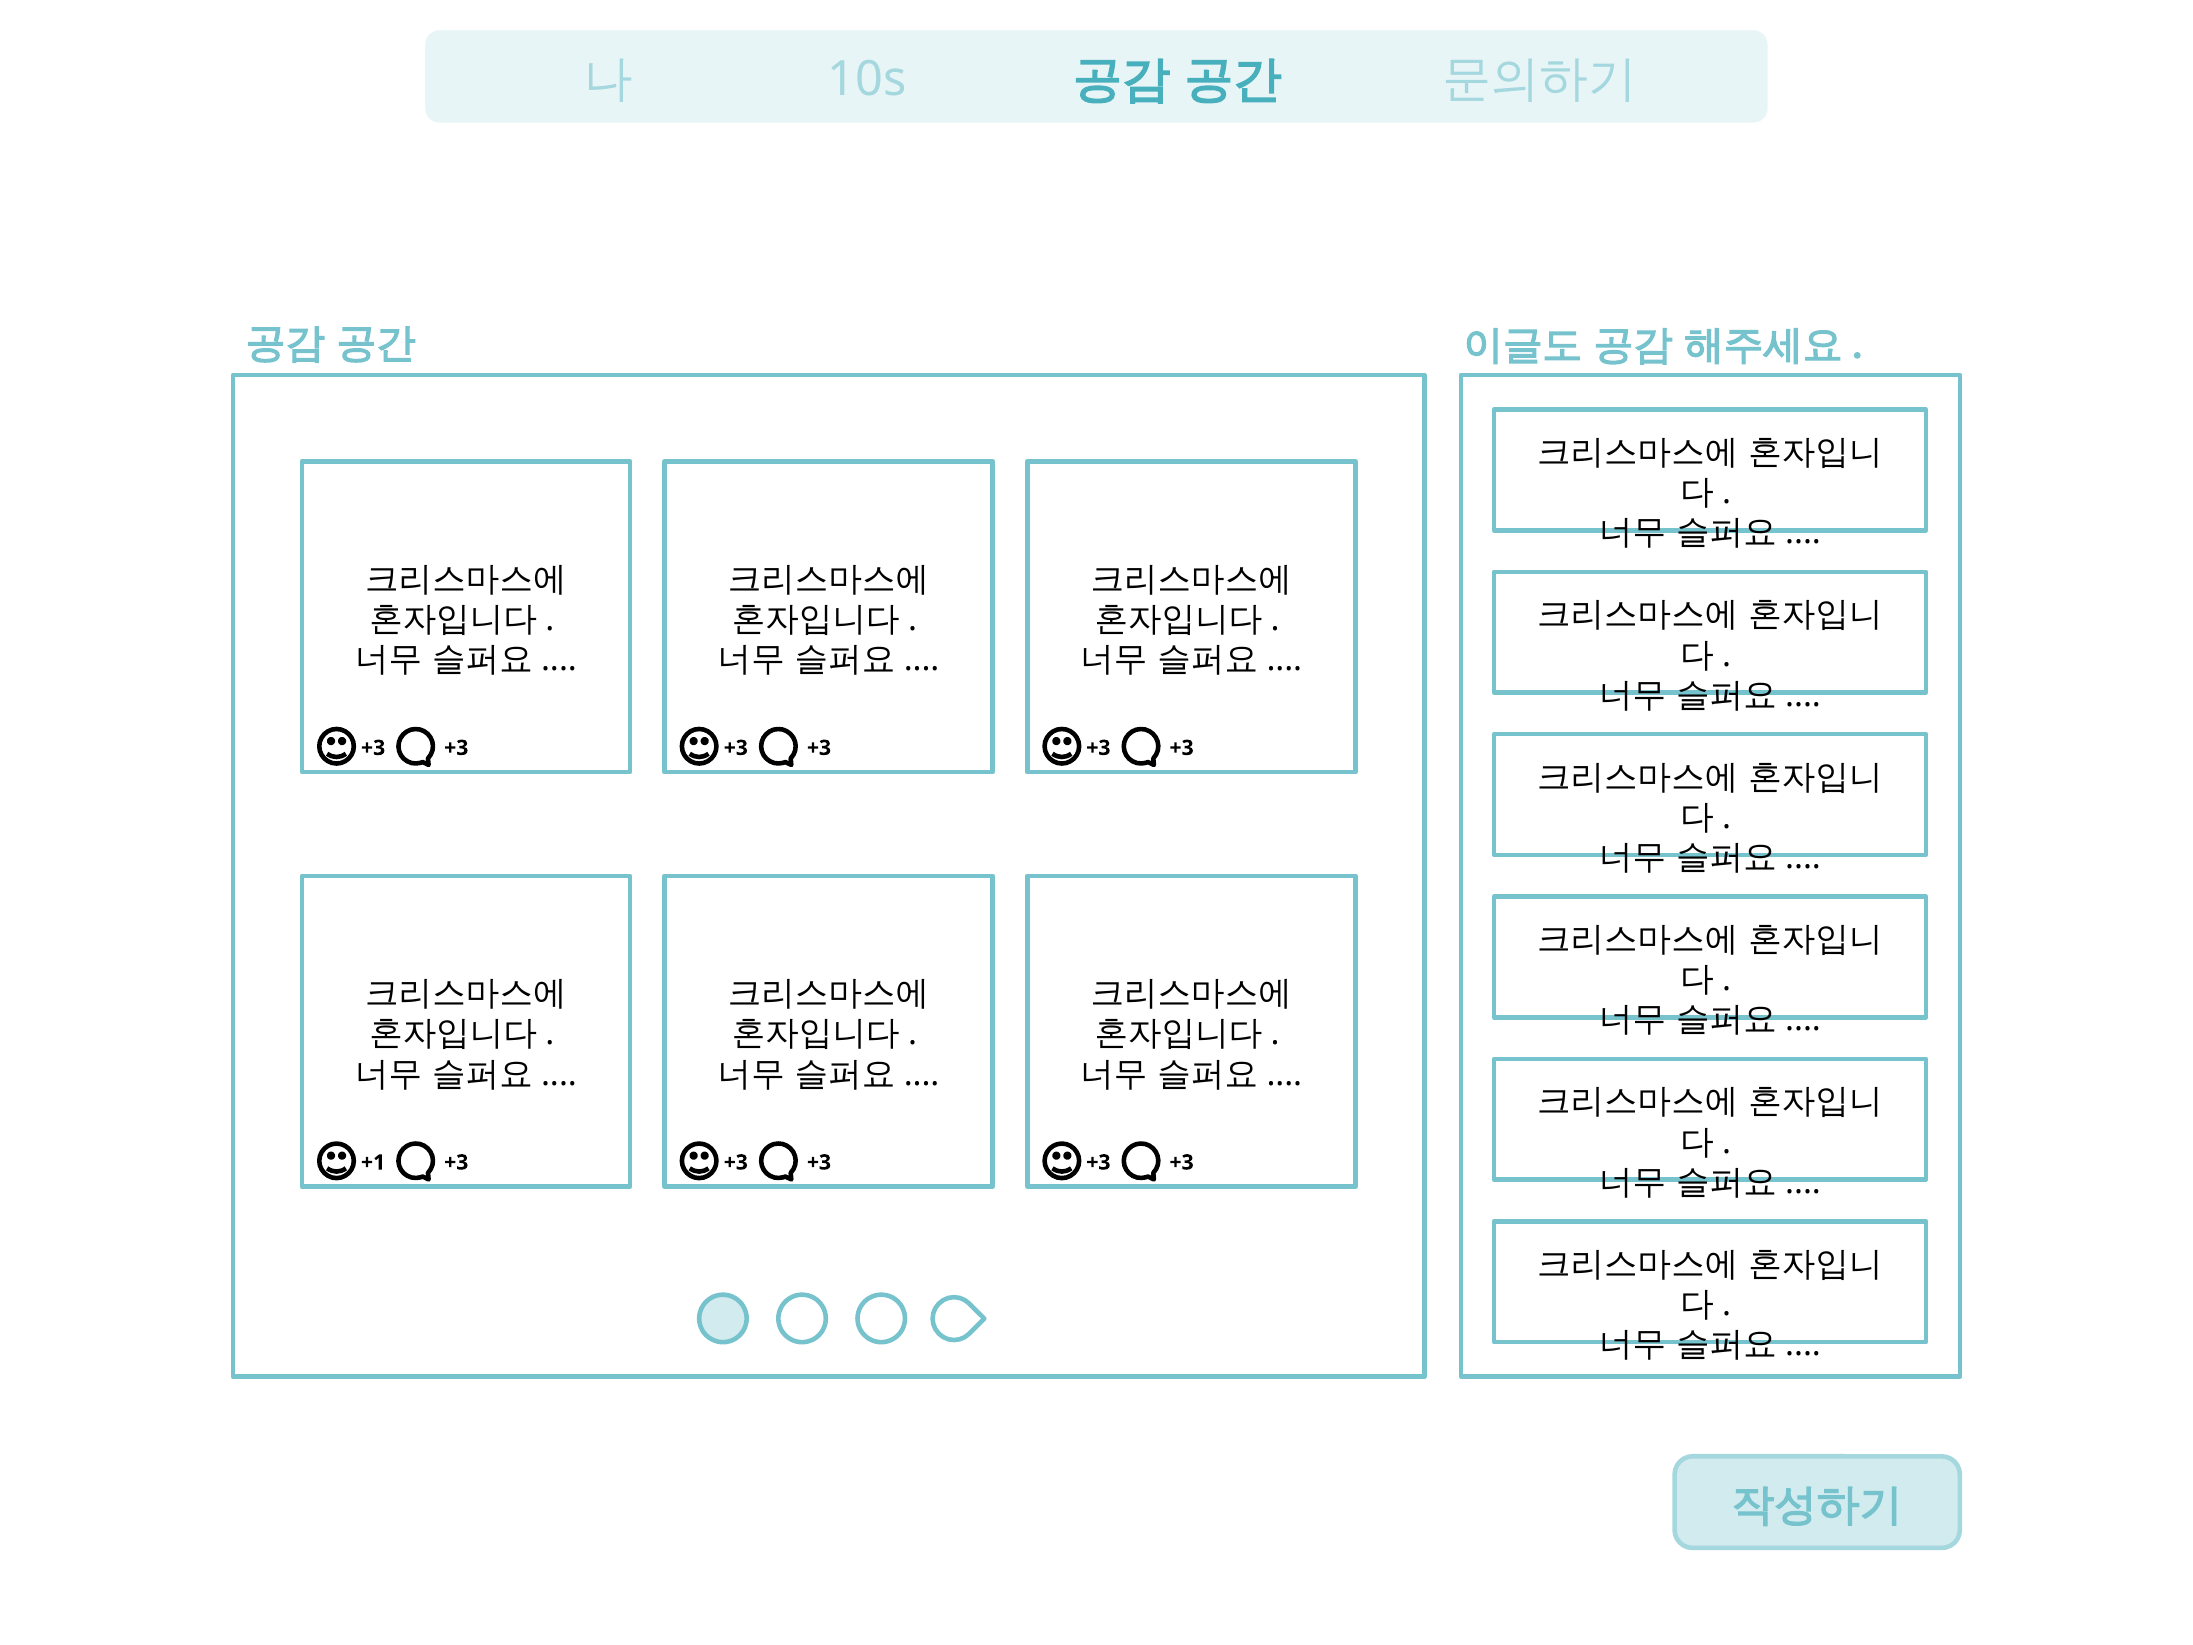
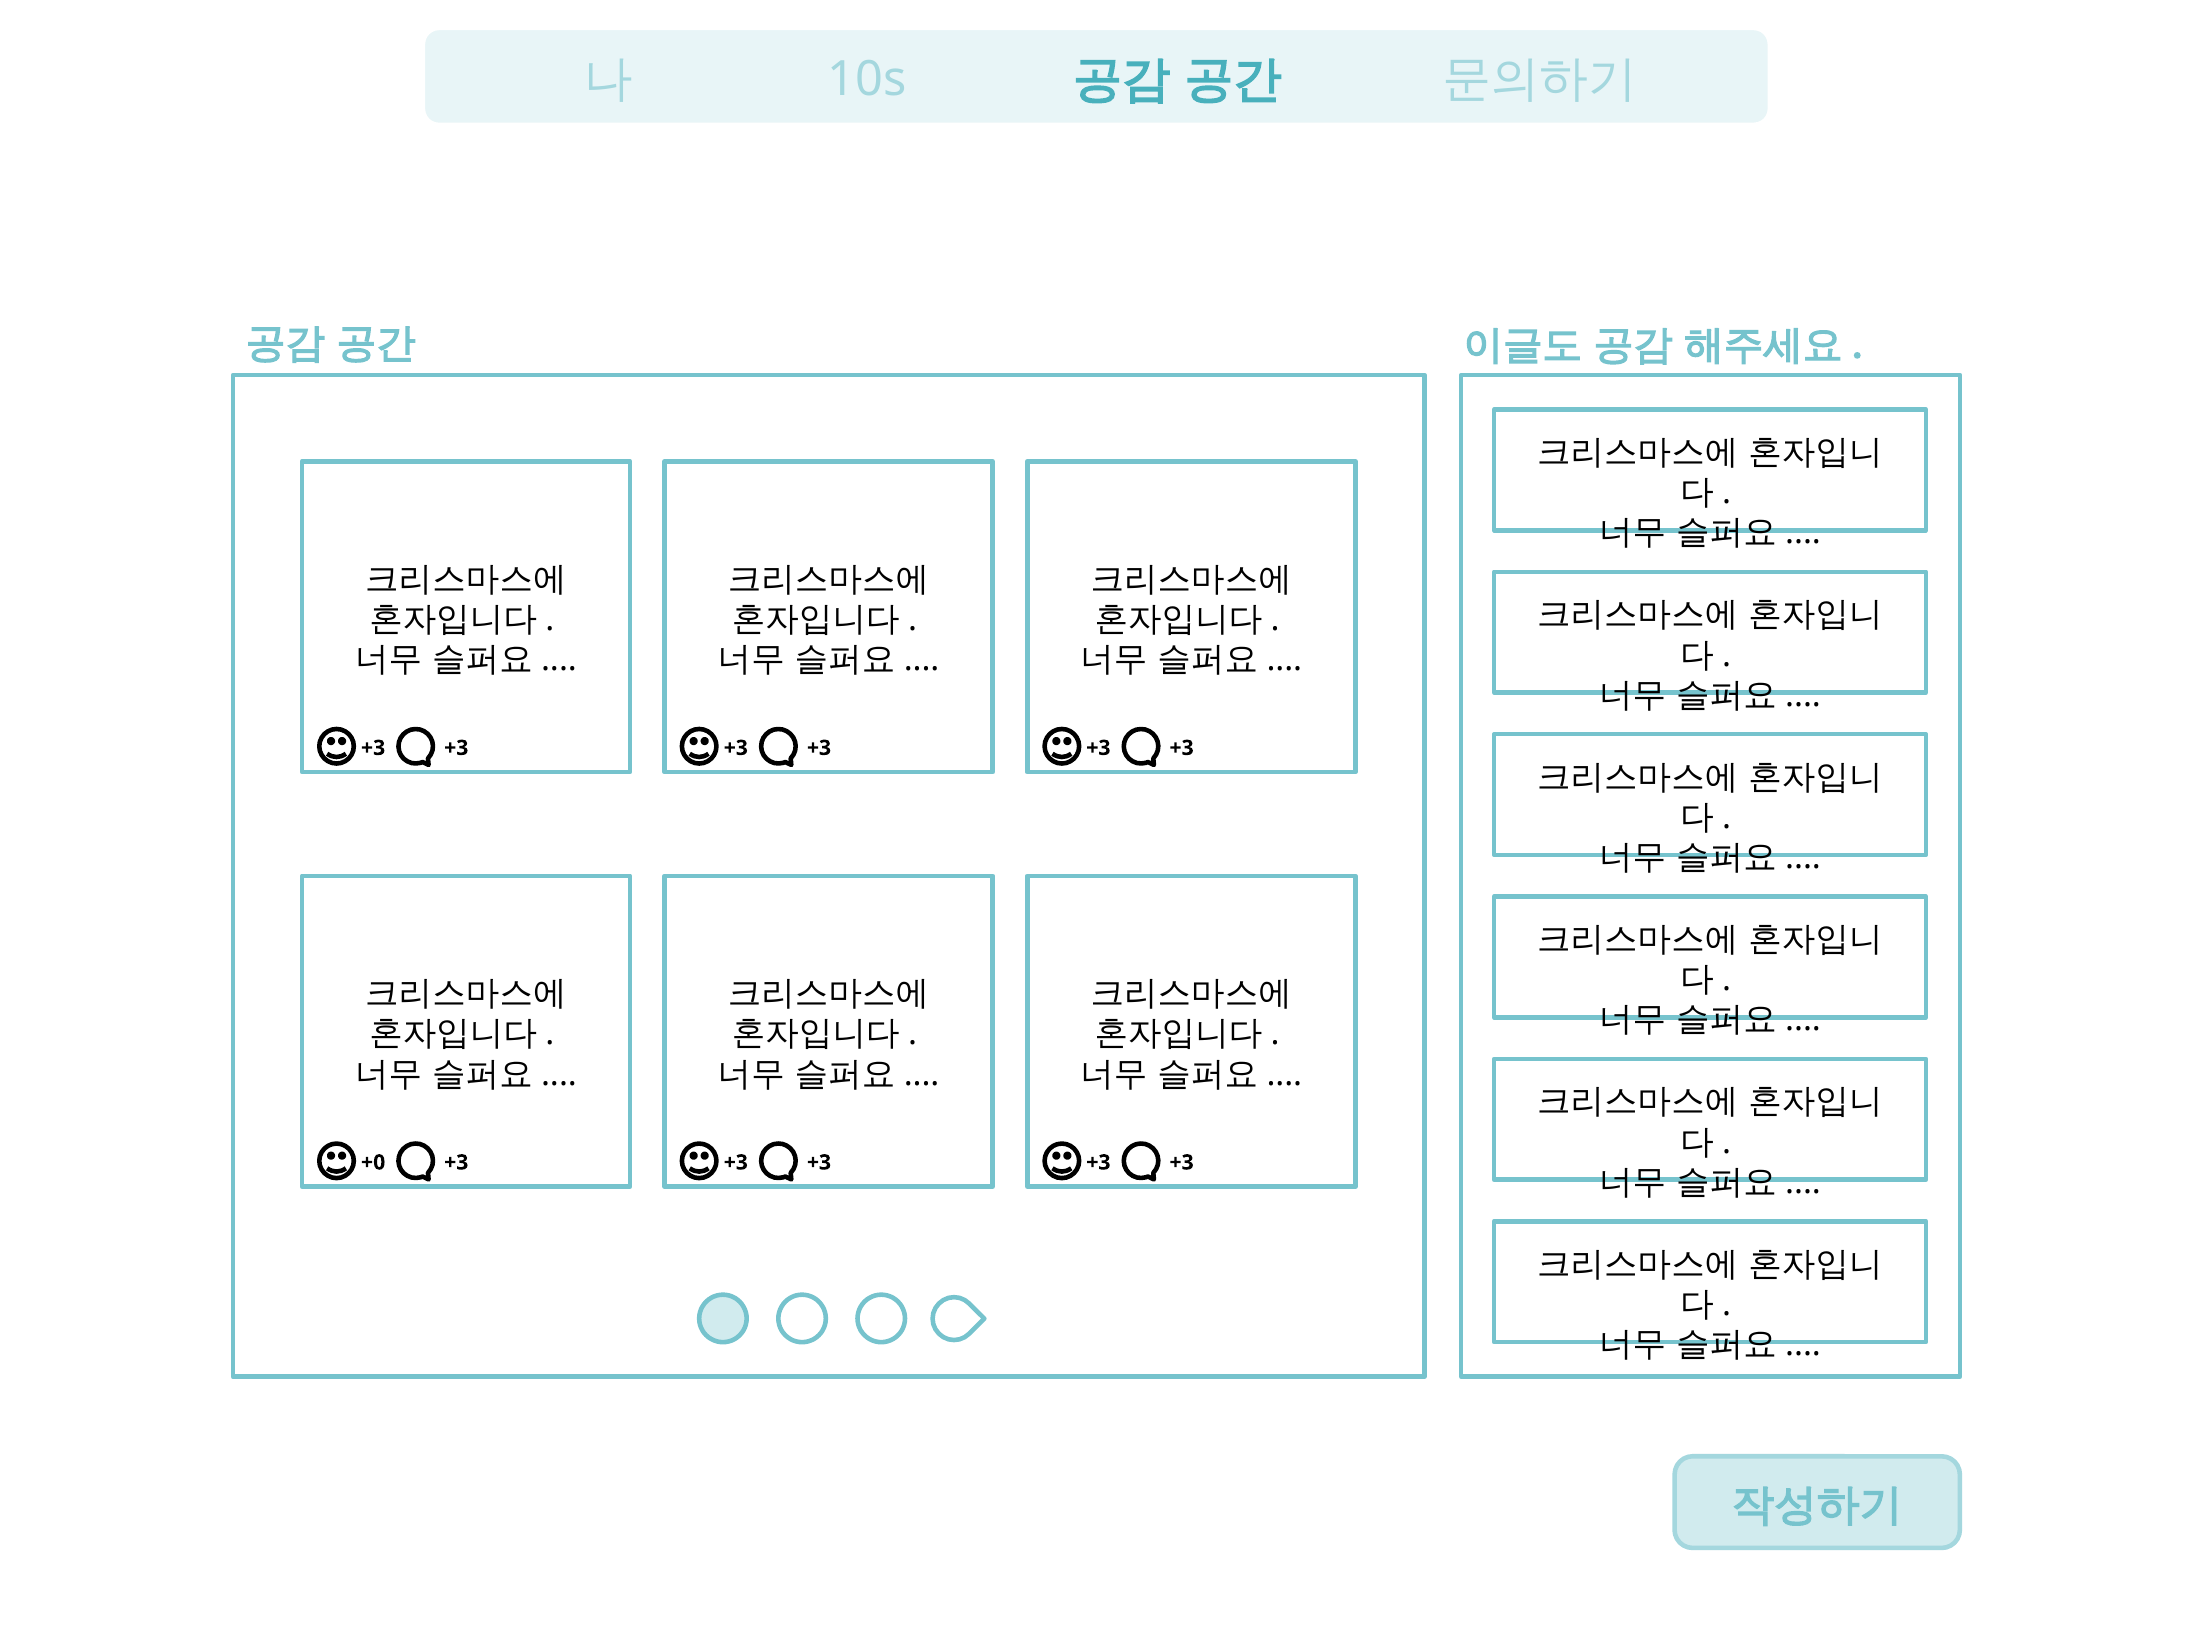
+1: +1 -> +0
